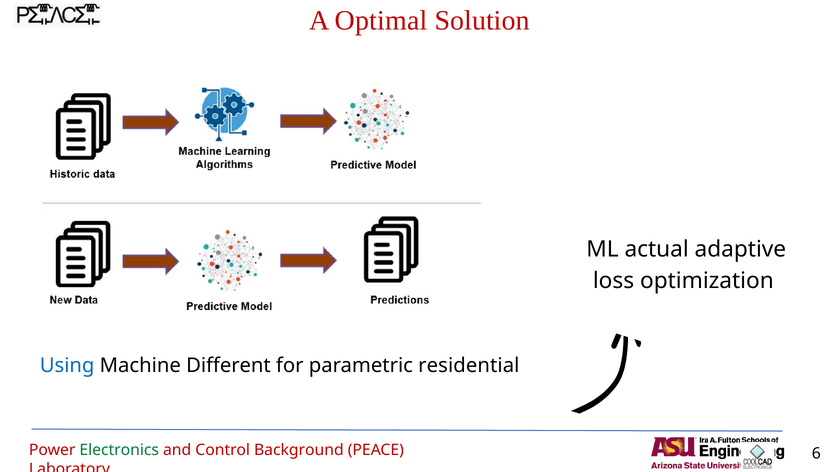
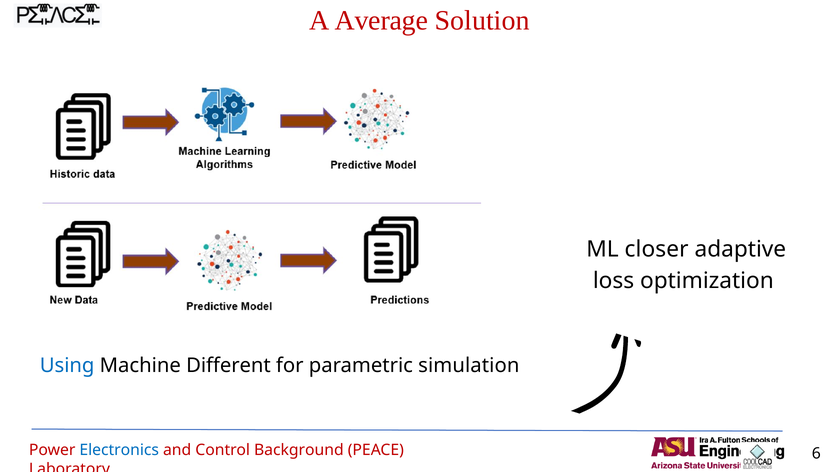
Optimal: Optimal -> Average
actual: actual -> closer
residential: residential -> simulation
Electronics colour: green -> blue
